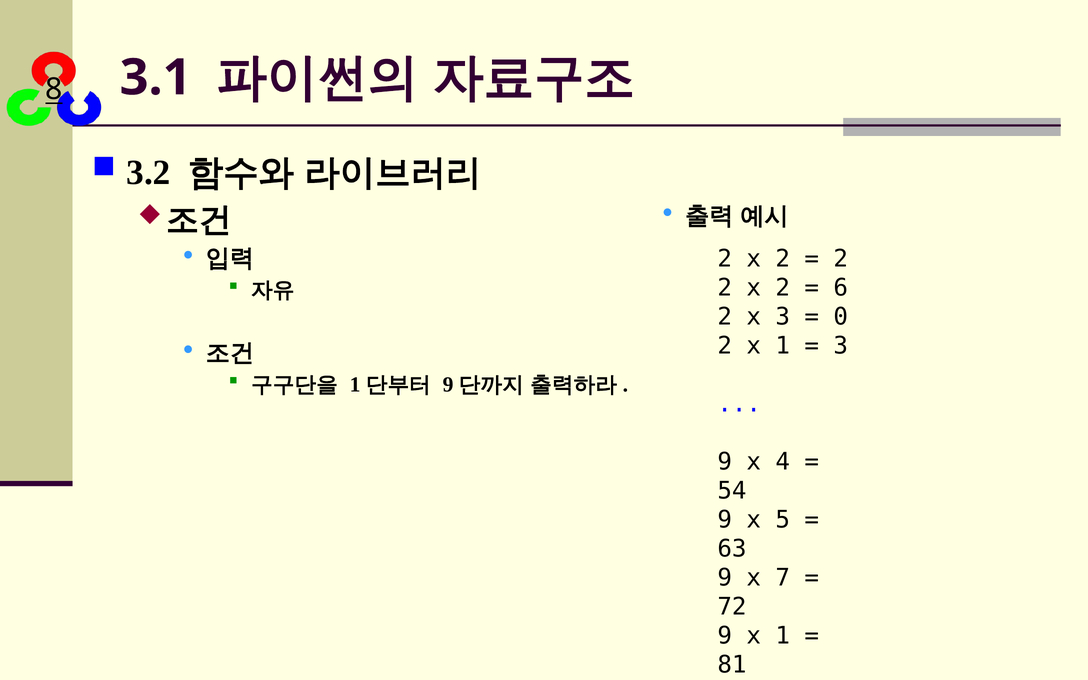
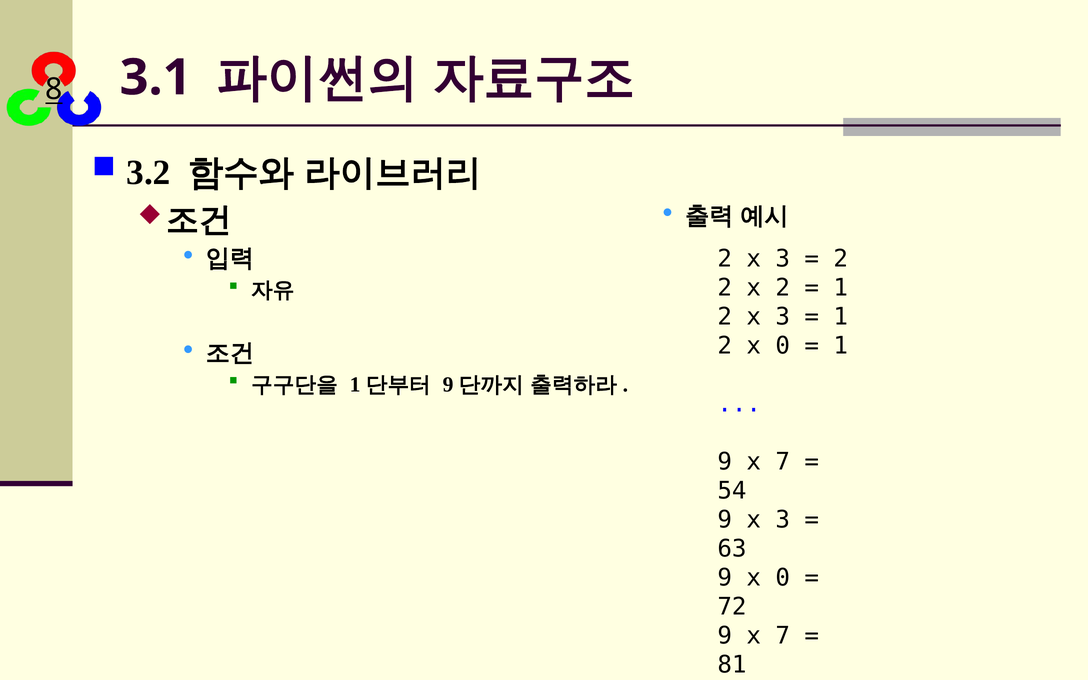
2 at (783, 259): 2 -> 3
6 at (841, 288): 6 -> 1
0 at (841, 317): 0 -> 1
2 x 1: 1 -> 0
3 at (841, 346): 3 -> 1
4 at (783, 462): 4 -> 7
9 x 5: 5 -> 3
9 x 7: 7 -> 0
1 at (783, 636): 1 -> 7
